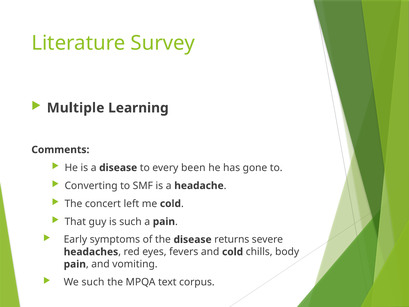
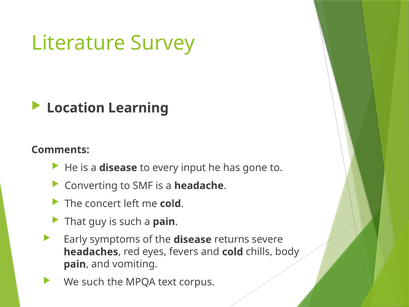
Multiple: Multiple -> Location
been: been -> input
